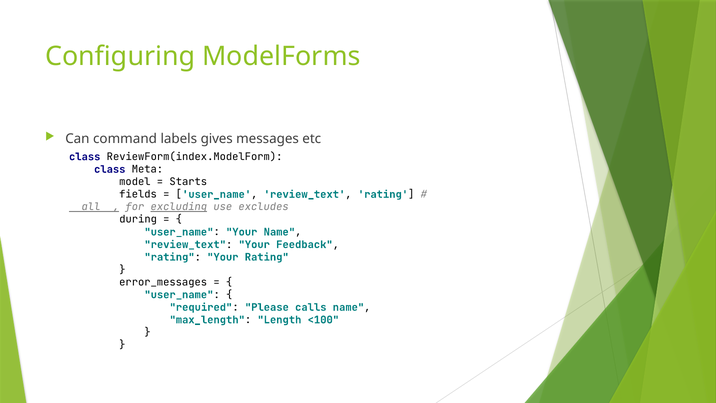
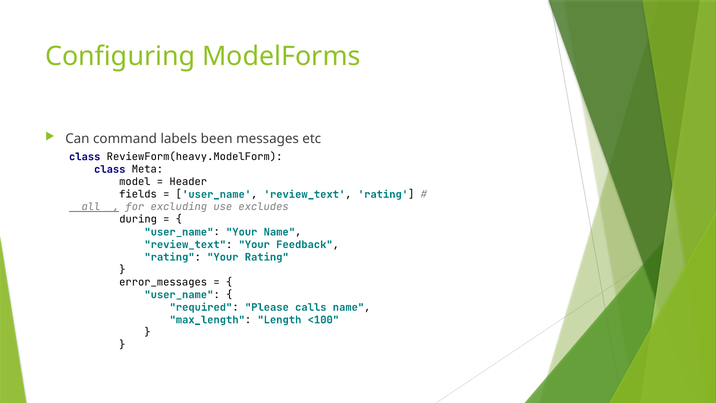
gives: gives -> been
ReviewForm(index.ModelForm: ReviewForm(index.ModelForm -> ReviewForm(heavy.ModelForm
Starts: Starts -> Header
excluding underline: present -> none
